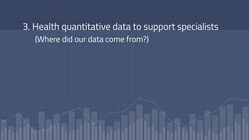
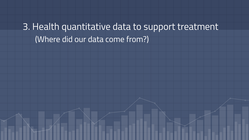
specialists: specialists -> treatment
